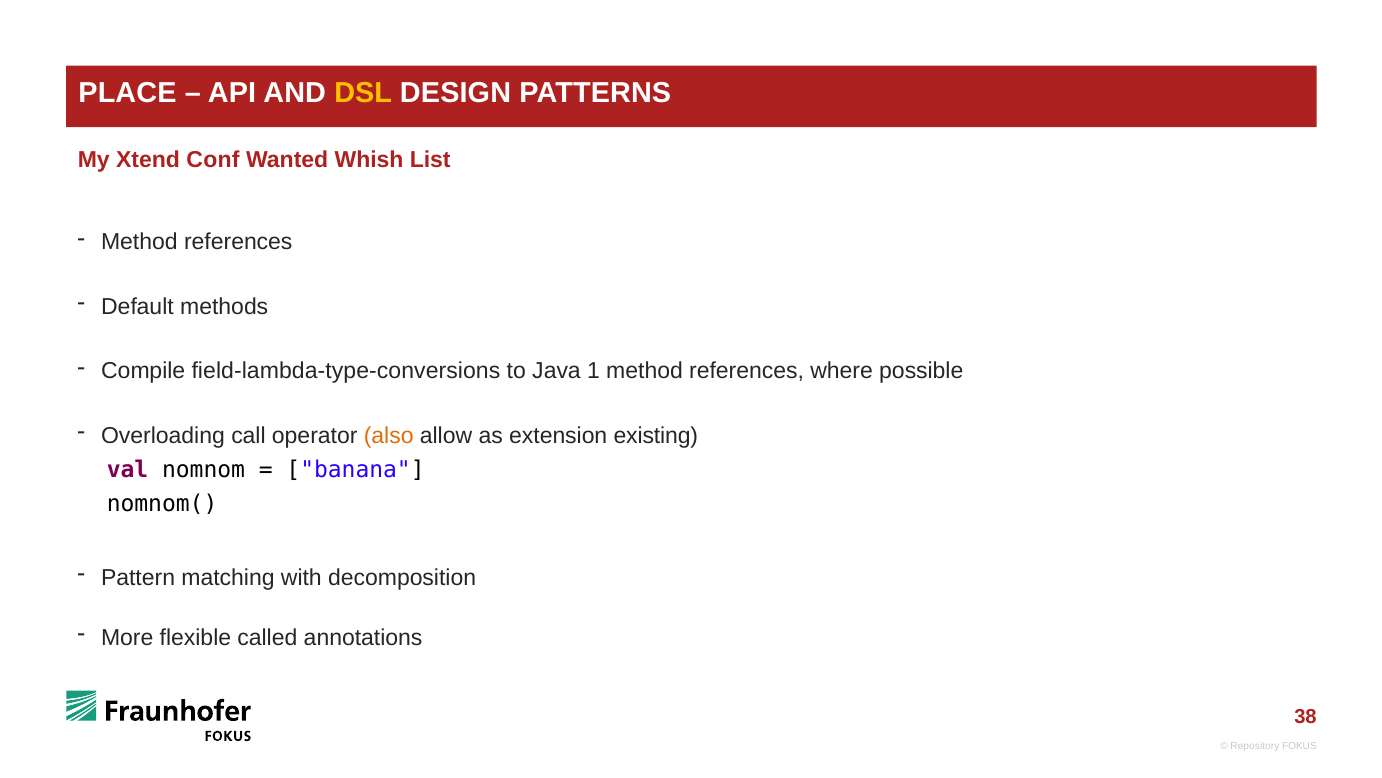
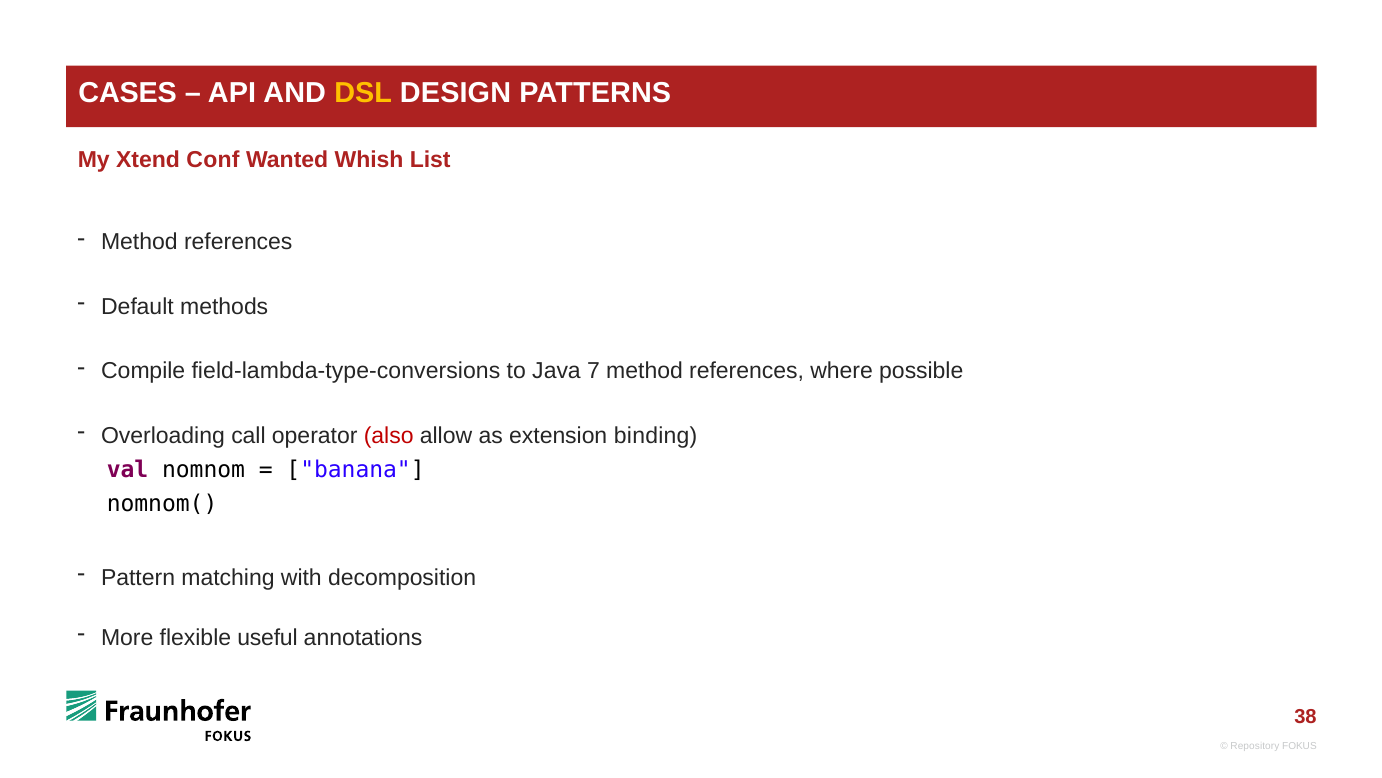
PLACE: PLACE -> CASES
1: 1 -> 7
also colour: orange -> red
existing: existing -> binding
called: called -> useful
